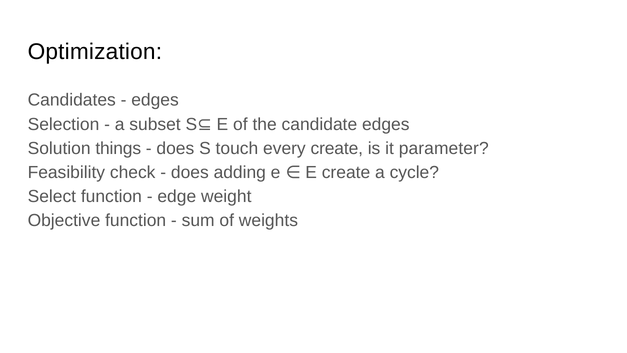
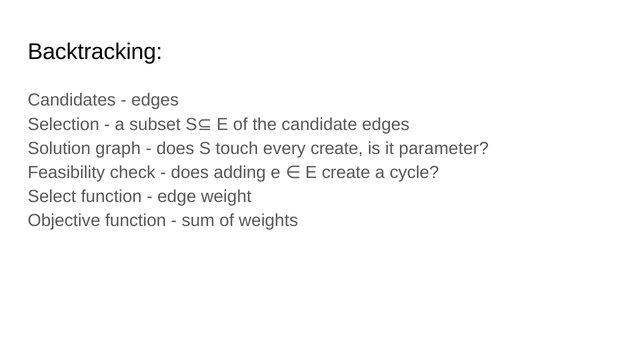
Optimization: Optimization -> Backtracking
things: things -> graph
